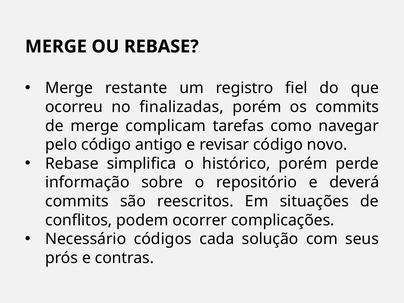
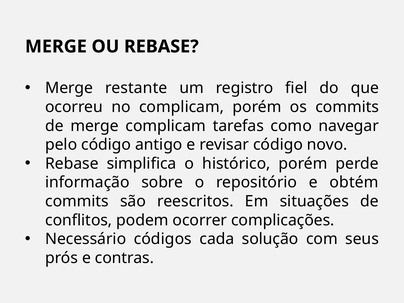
no finalizadas: finalizadas -> complicam
deverá: deverá -> obtém
